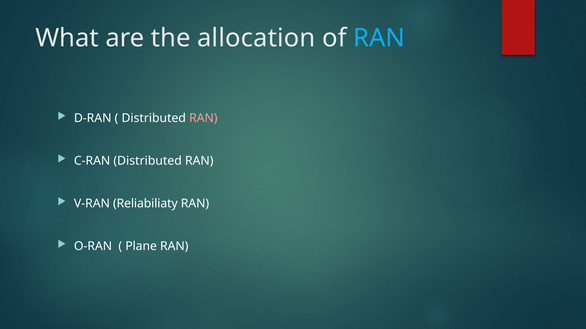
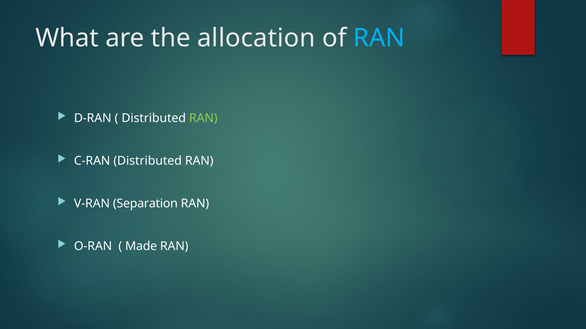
RAN at (203, 118) colour: pink -> light green
Reliabiliaty: Reliabiliaty -> Separation
Plane: Plane -> Made
